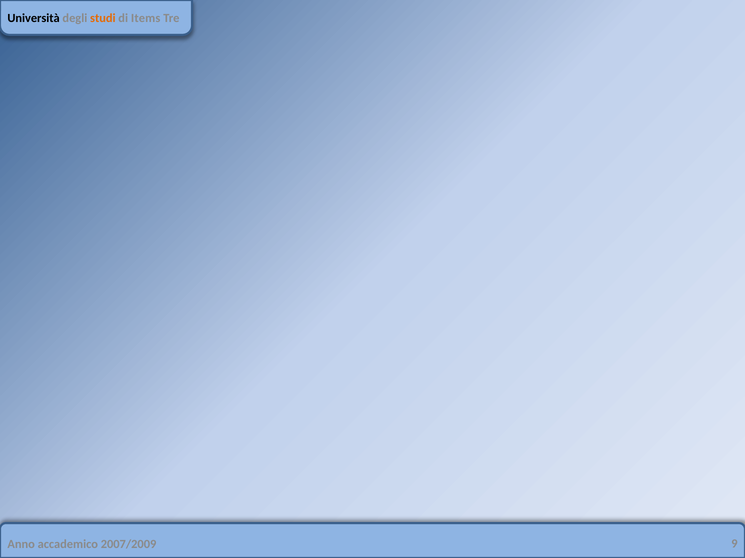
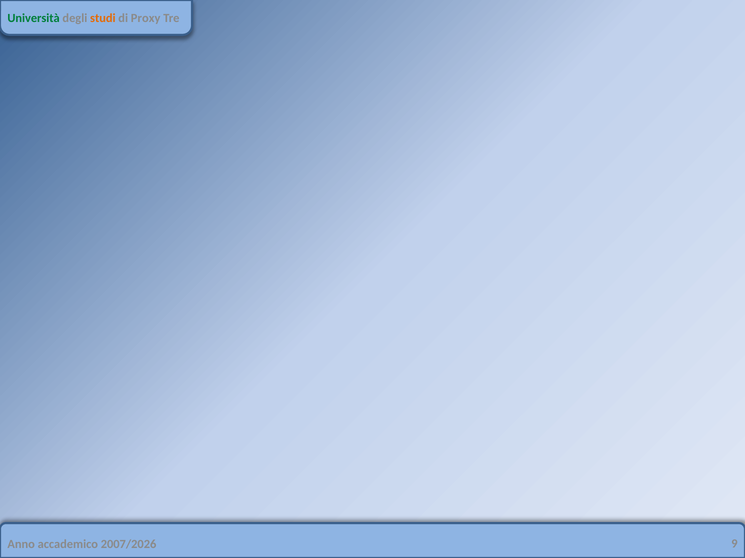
Università colour: black -> green
Items: Items -> Proxy
2007/2009: 2007/2009 -> 2007/2026
